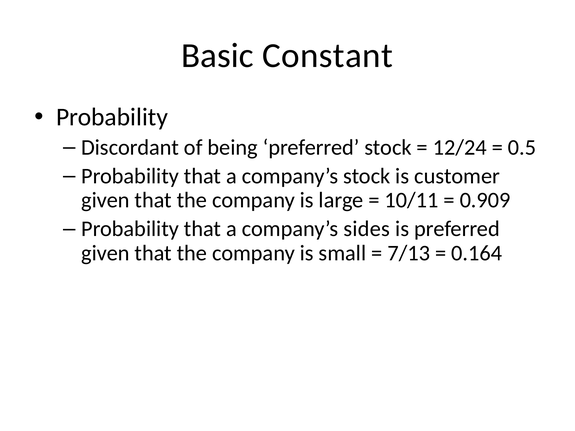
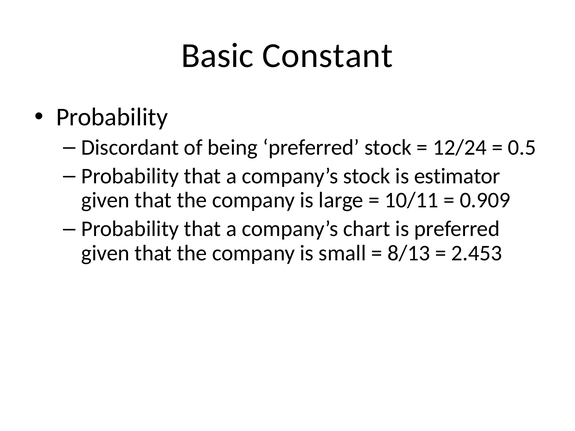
customer: customer -> estimator
sides: sides -> chart
7/13: 7/13 -> 8/13
0.164: 0.164 -> 2.453
